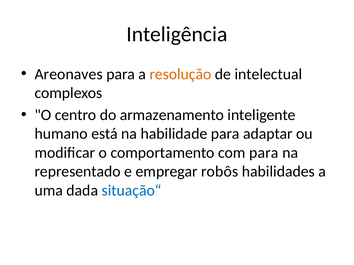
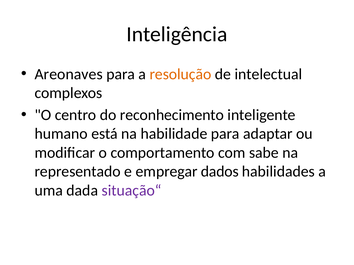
armazenamento: armazenamento -> reconhecimento
com para: para -> sabe
robôs: robôs -> dados
situação“ colour: blue -> purple
